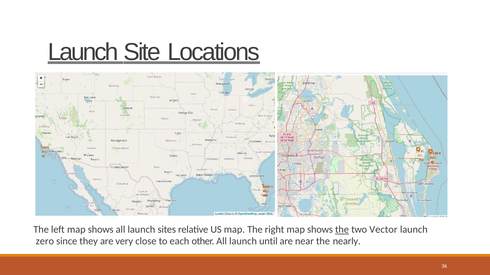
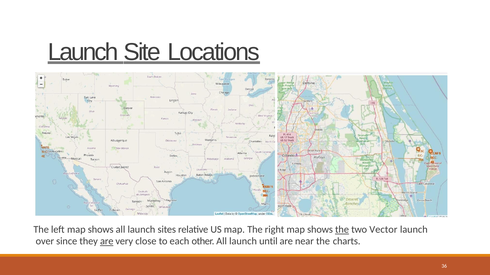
zero: zero -> over
are at (107, 242) underline: none -> present
nearly: nearly -> charts
